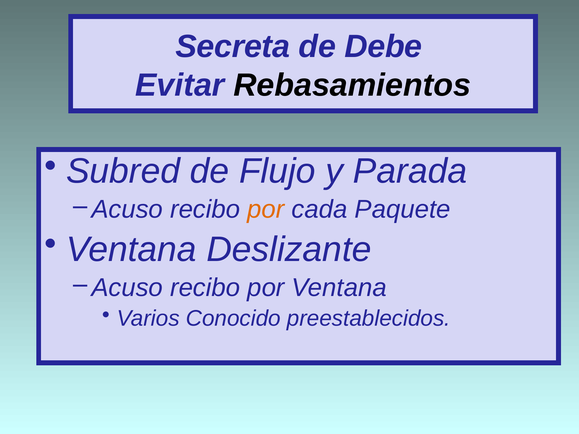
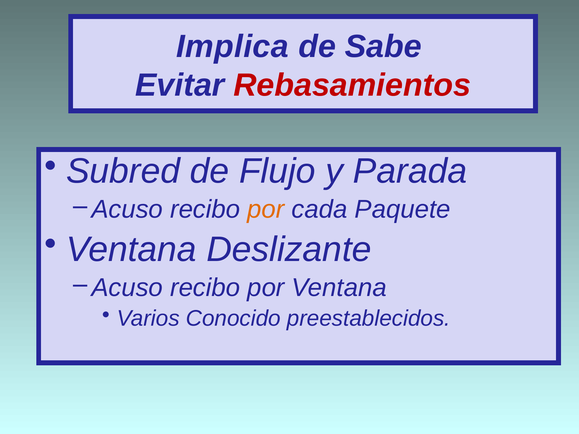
Secreta: Secreta -> Implica
Debe: Debe -> Sabe
Rebasamientos colour: black -> red
